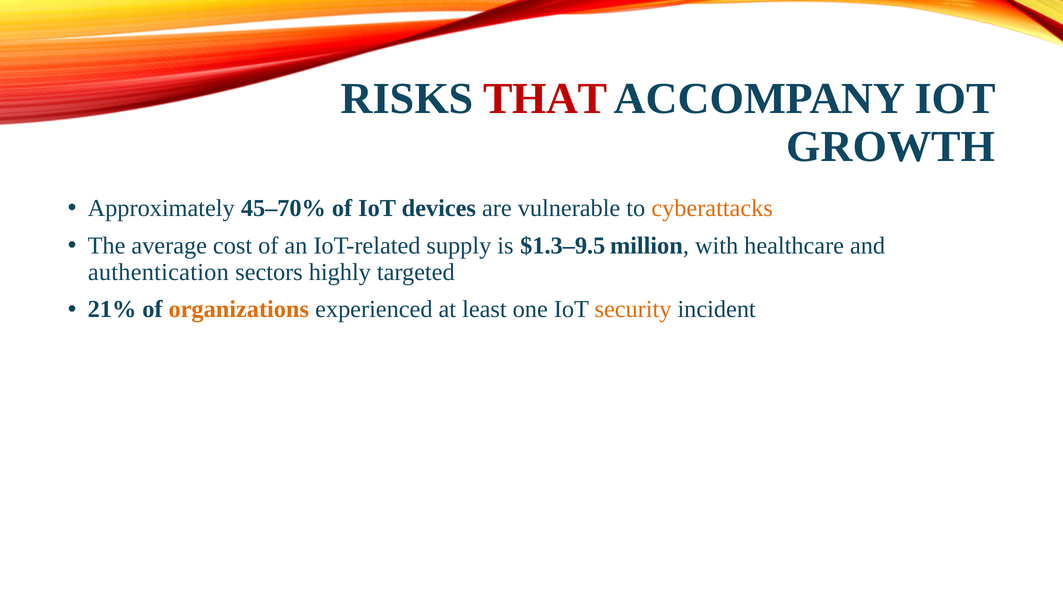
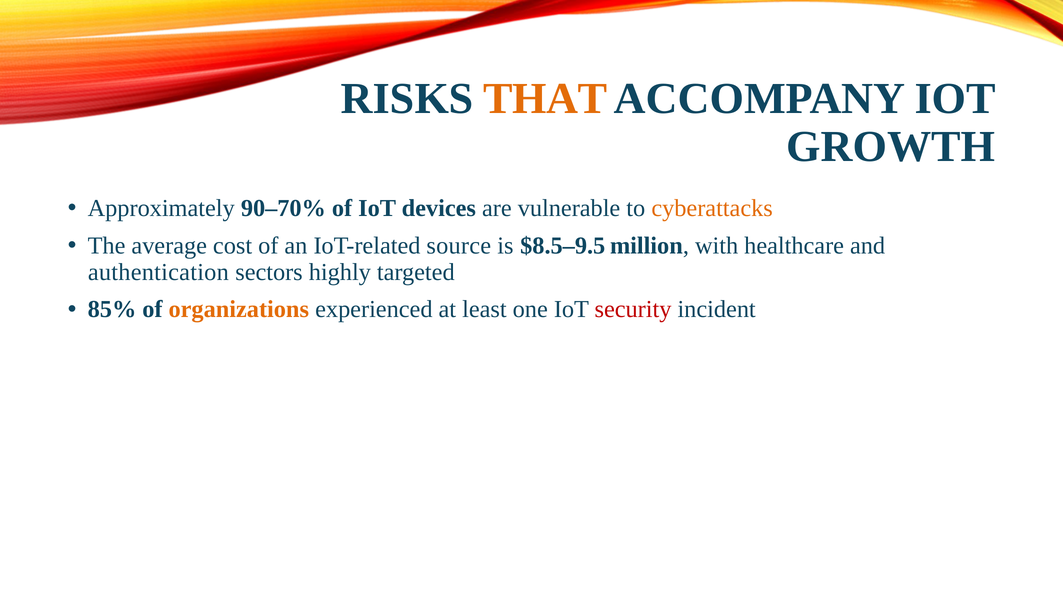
THAT colour: red -> orange
45–70%: 45–70% -> 90–70%
supply: supply -> source
$1.3–9.5: $1.3–9.5 -> $8.5–9.5
21%: 21% -> 85%
security colour: orange -> red
